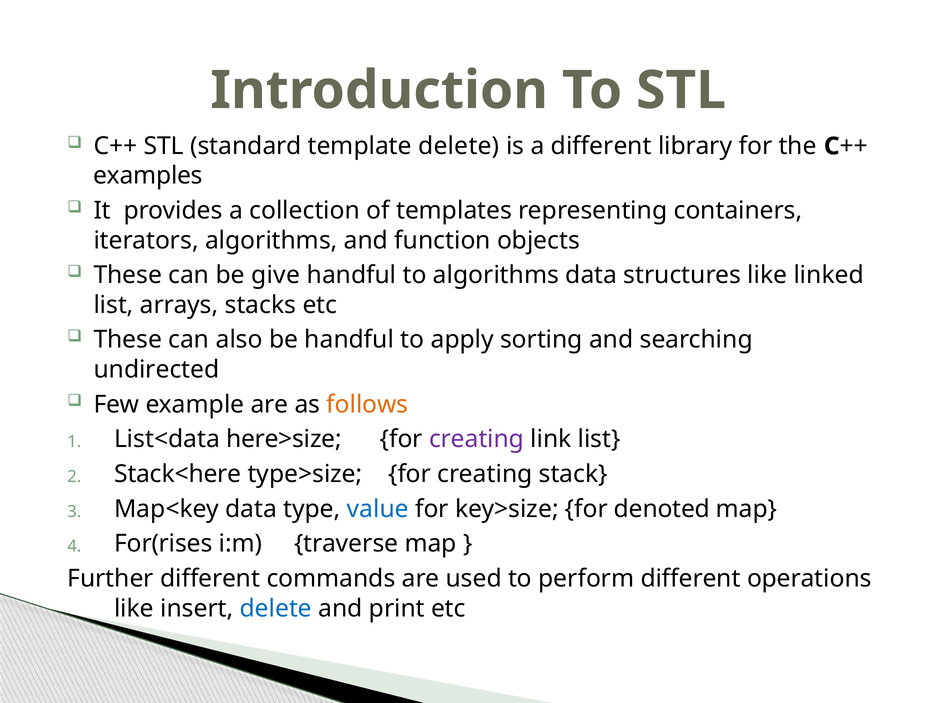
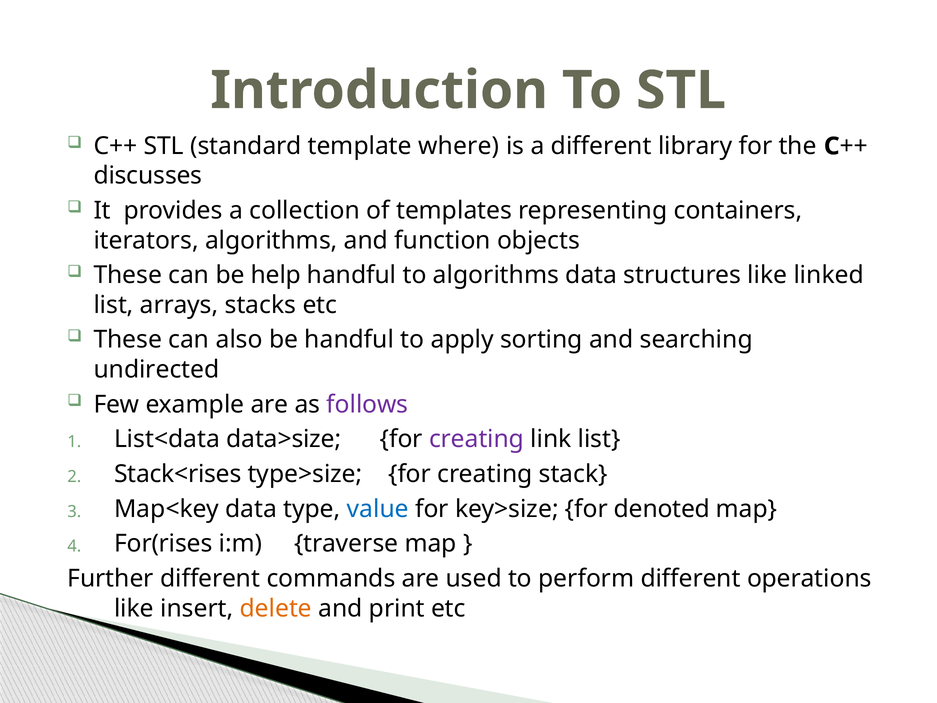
template delete: delete -> where
examples: examples -> discusses
give: give -> help
follows colour: orange -> purple
here>size: here>size -> data>size
Stack<here: Stack<here -> Stack<rises
delete at (276, 608) colour: blue -> orange
